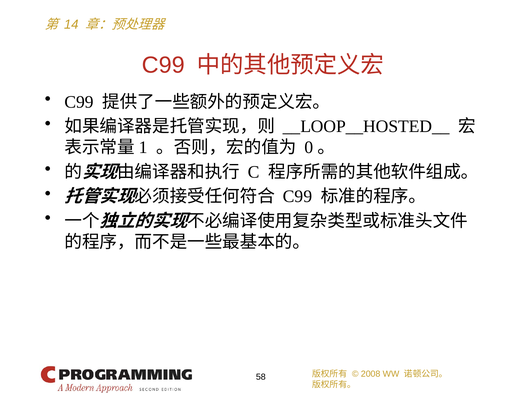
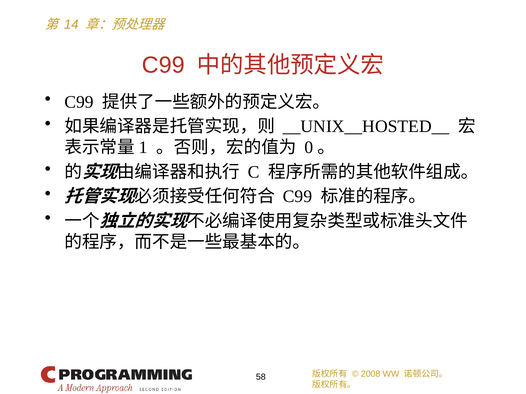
__LOOP__HOSTED__: __LOOP__HOSTED__ -> __UNIX__HOSTED__
